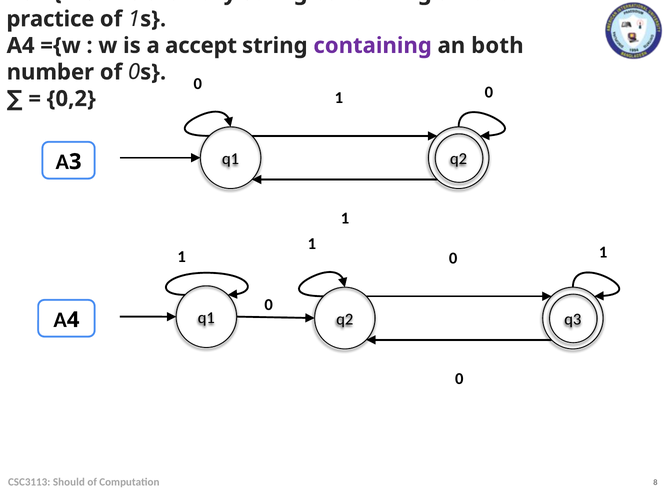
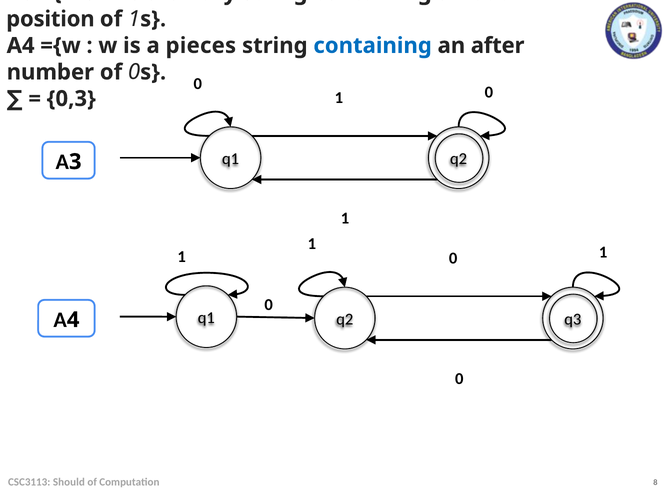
practice: practice -> position
accept: accept -> pieces
containing at (373, 46) colour: purple -> blue
both: both -> after
0,2: 0,2 -> 0,3
